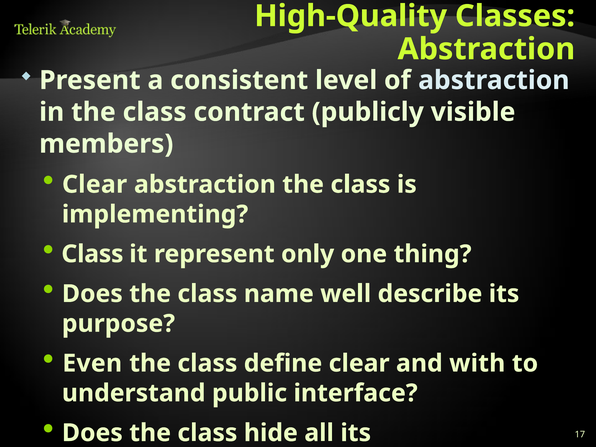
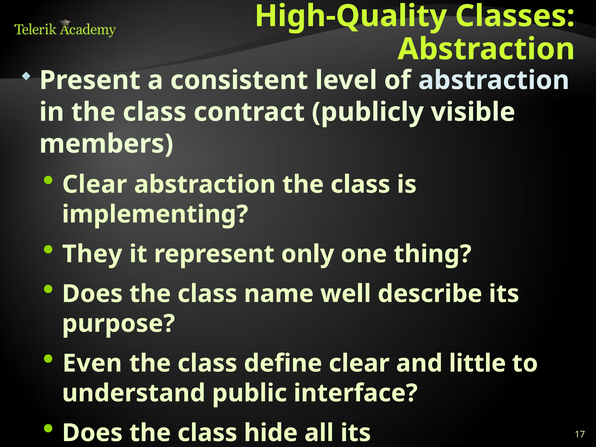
Class at (92, 254): Class -> They
with: with -> little
